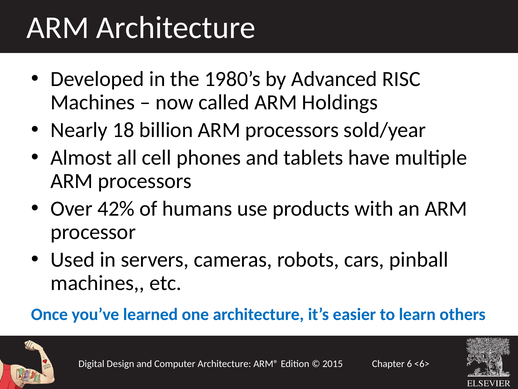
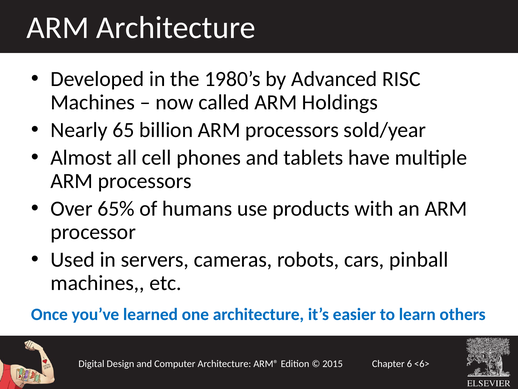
18: 18 -> 65
42%: 42% -> 65%
